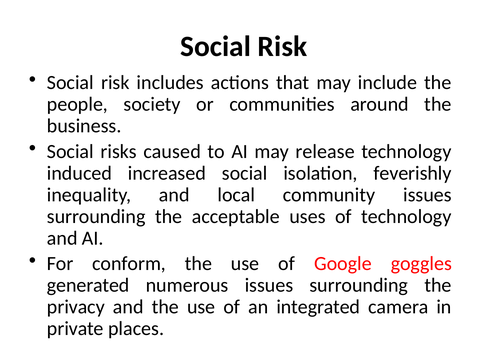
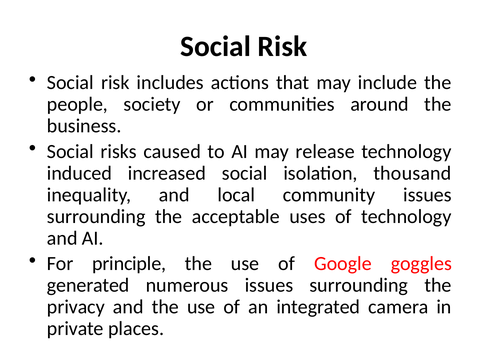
feverishly: feverishly -> thousand
conform: conform -> principle
